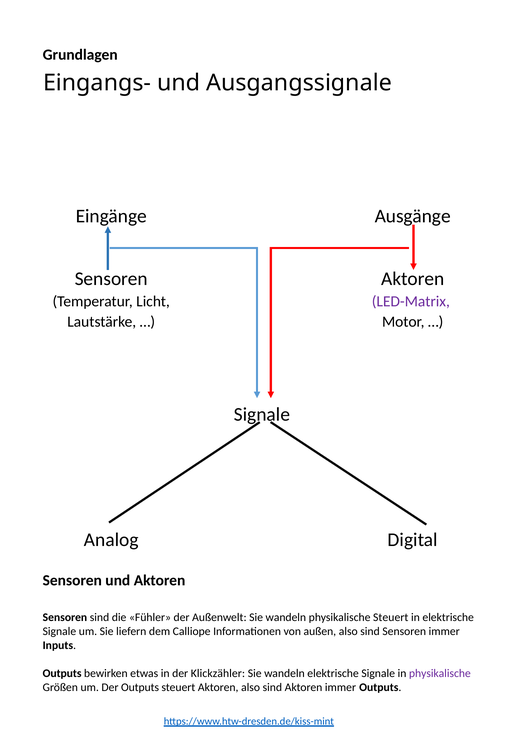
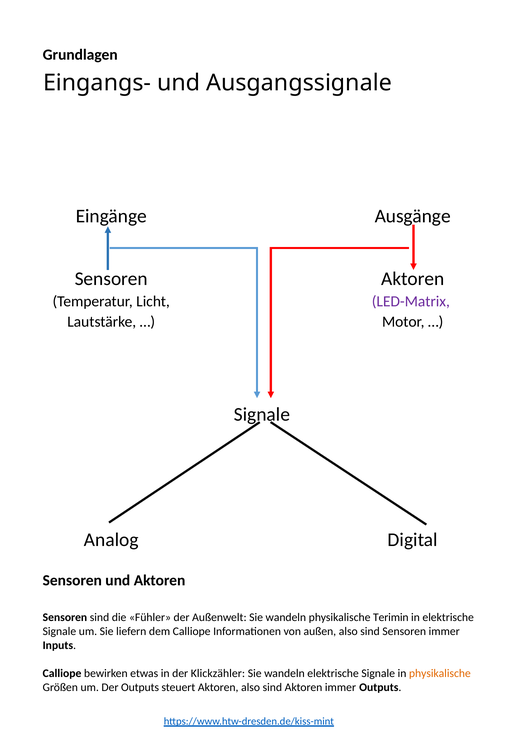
physikalische Steuert: Steuert -> Terimin
Outputs at (62, 674): Outputs -> Calliope
physikalische at (440, 674) colour: purple -> orange
